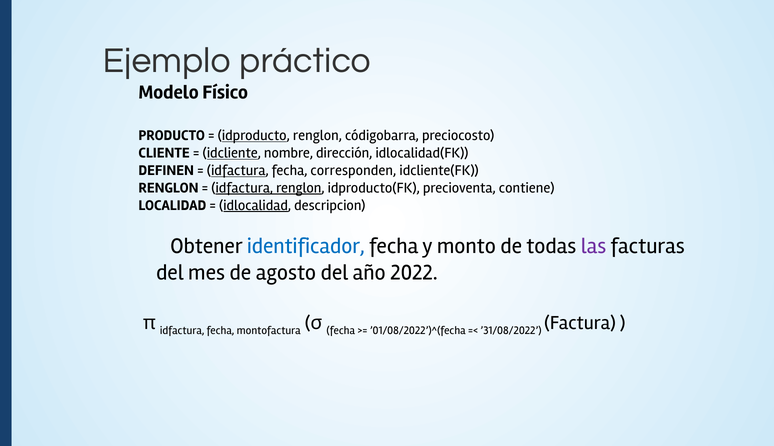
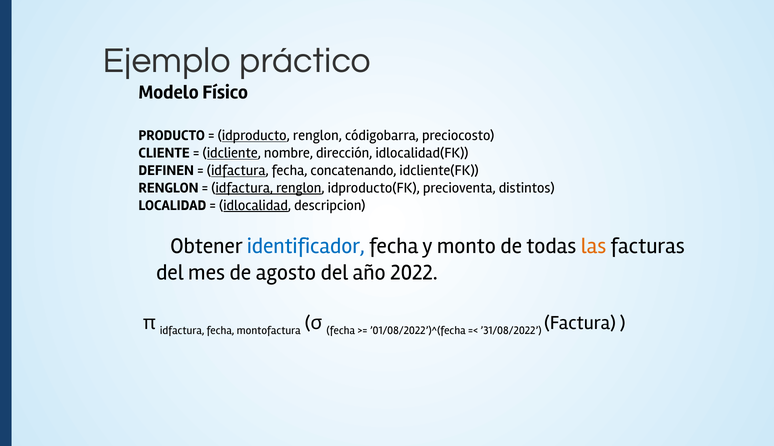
corresponden: corresponden -> concatenando
contiene: contiene -> distintos
las colour: purple -> orange
